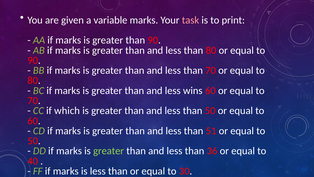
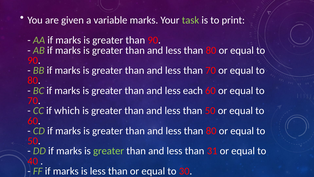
task colour: pink -> light green
wins: wins -> each
51 at (211, 131): 51 -> 80
36: 36 -> 31
